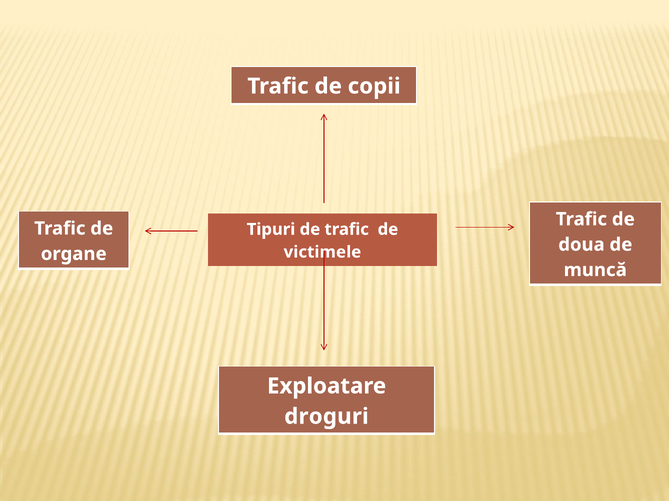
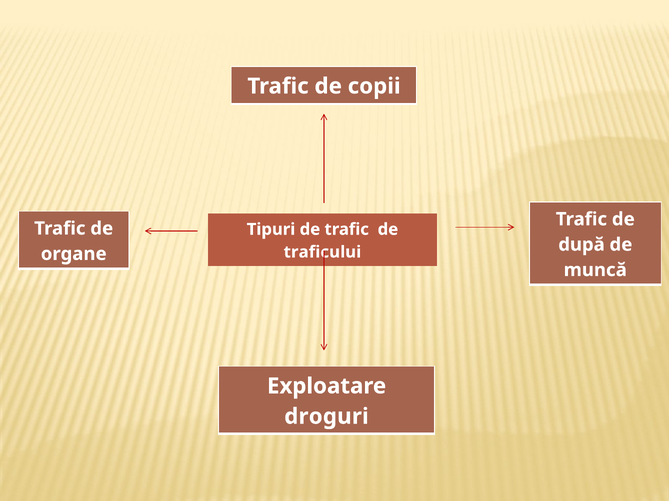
doua: doua -> după
victimele: victimele -> traficului
